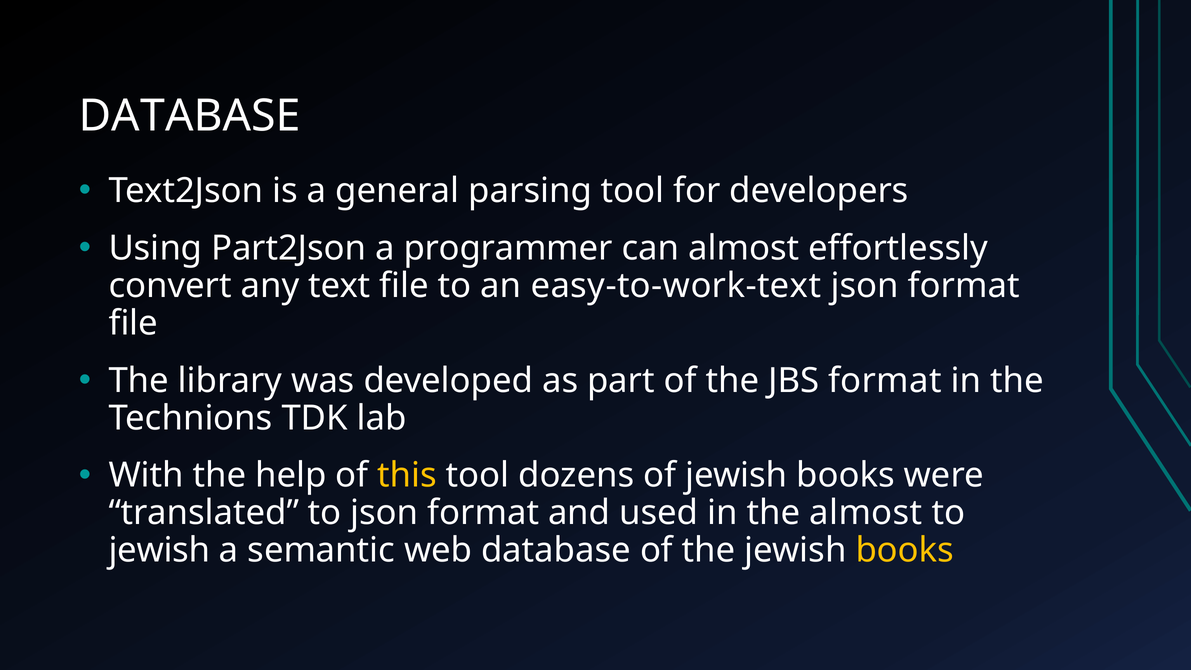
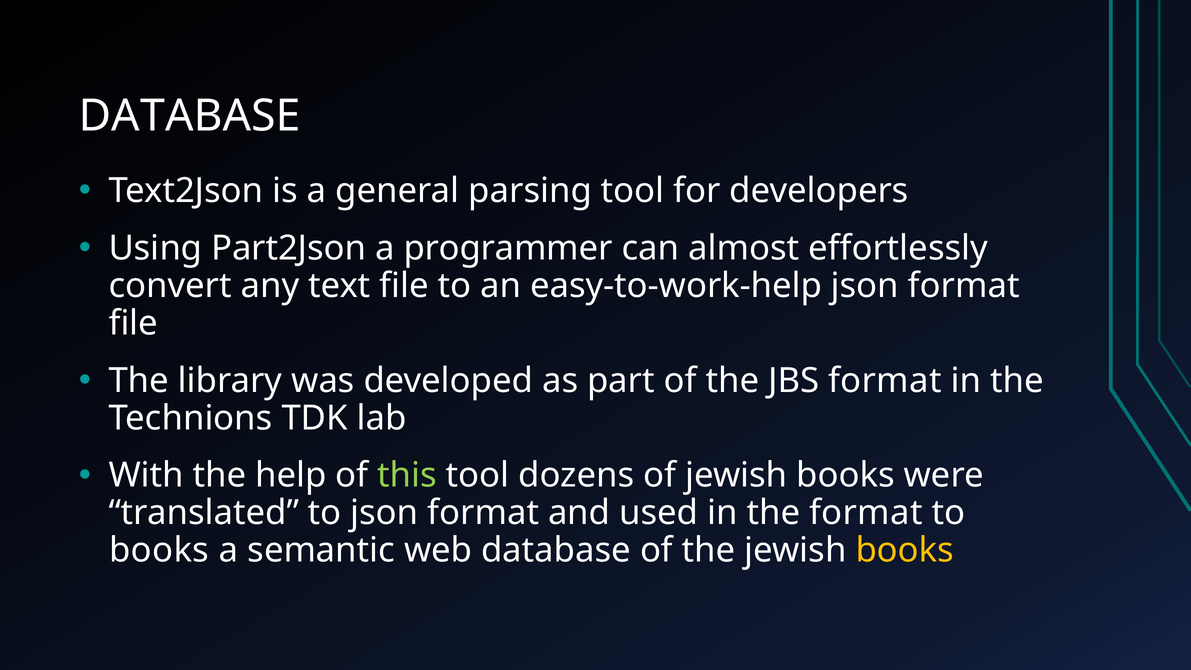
easy-to-work-text: easy-to-work-text -> easy-to-work-help
this colour: yellow -> light green
the almost: almost -> format
jewish at (159, 551): jewish -> books
